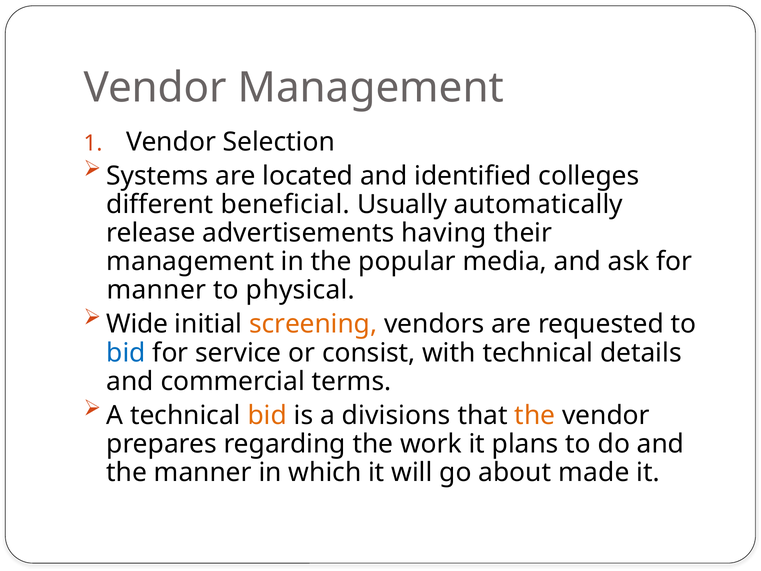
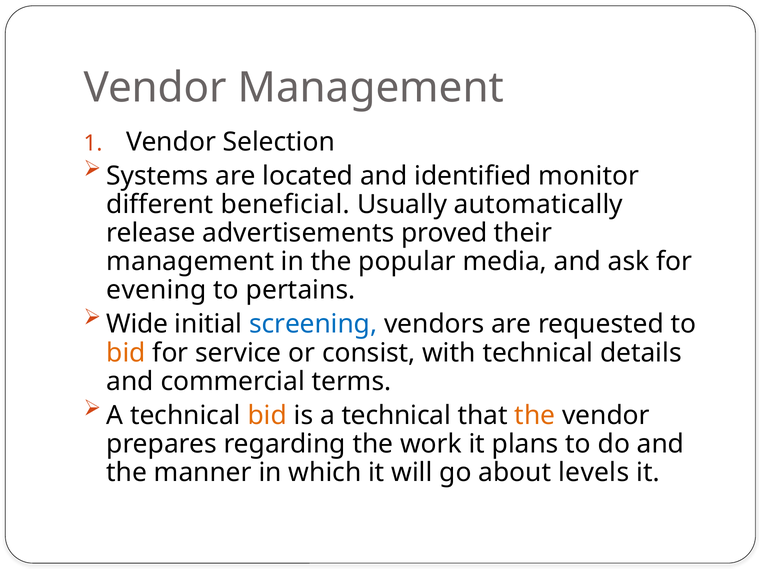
colleges: colleges -> monitor
having: having -> proved
manner at (156, 290): manner -> evening
physical: physical -> pertains
screening colour: orange -> blue
bid at (126, 353) colour: blue -> orange
is a divisions: divisions -> technical
made: made -> levels
